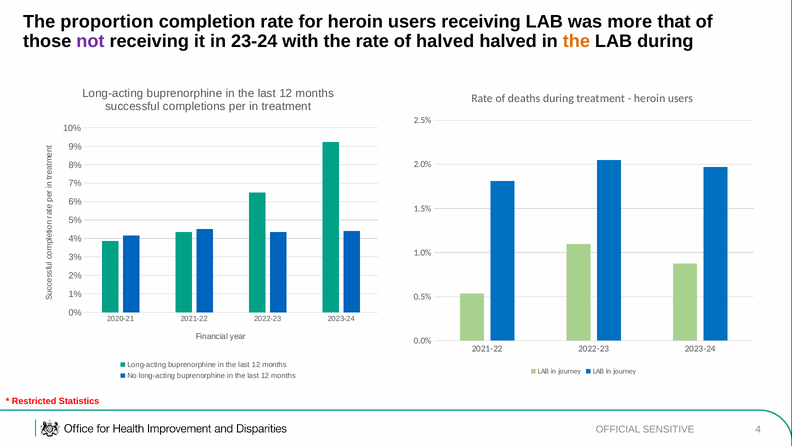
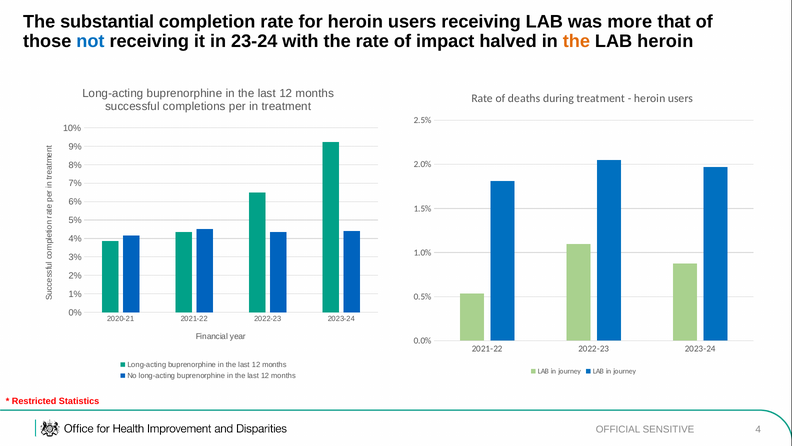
proportion: proportion -> substantial
not colour: purple -> blue
of halved: halved -> impact
LAB during: during -> heroin
